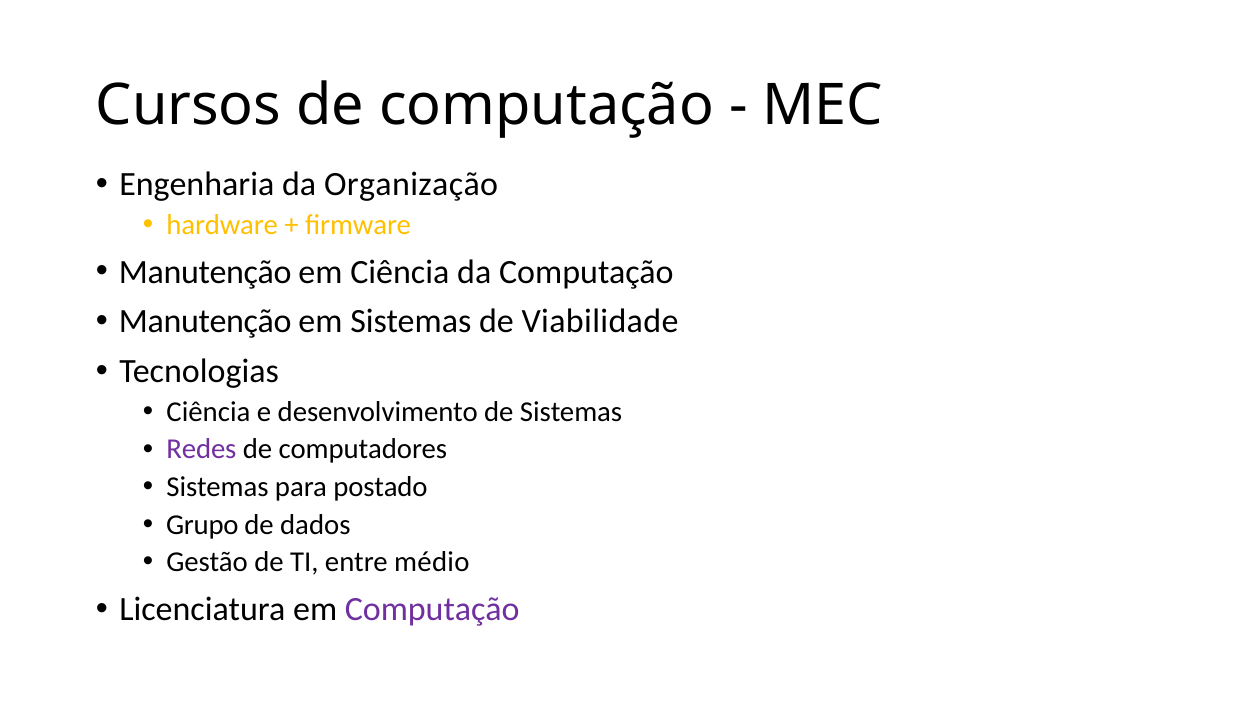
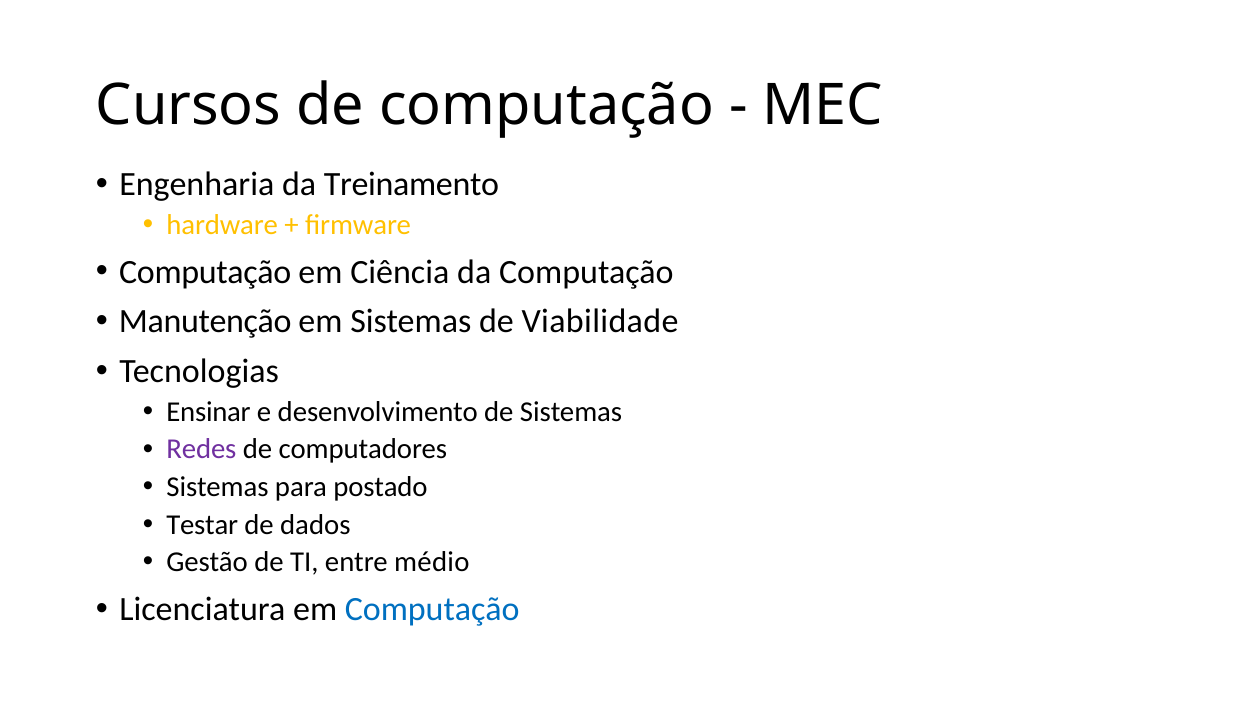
Organização: Organização -> Treinamento
Manutenção at (205, 272): Manutenção -> Computação
Ciência at (208, 412): Ciência -> Ensinar
Grupo: Grupo -> Testar
Computação at (432, 610) colour: purple -> blue
